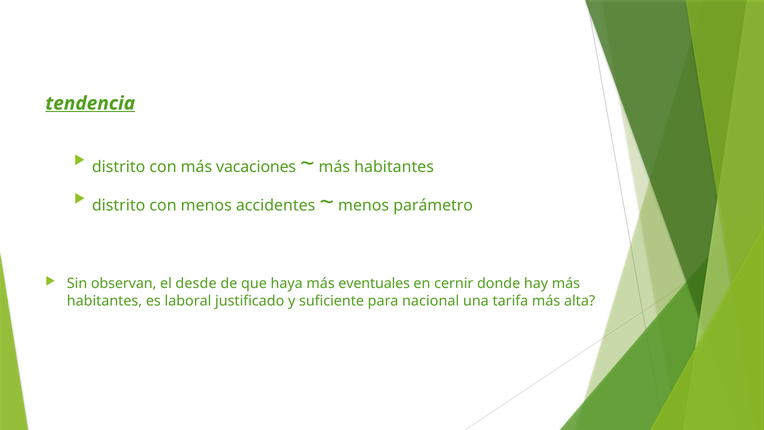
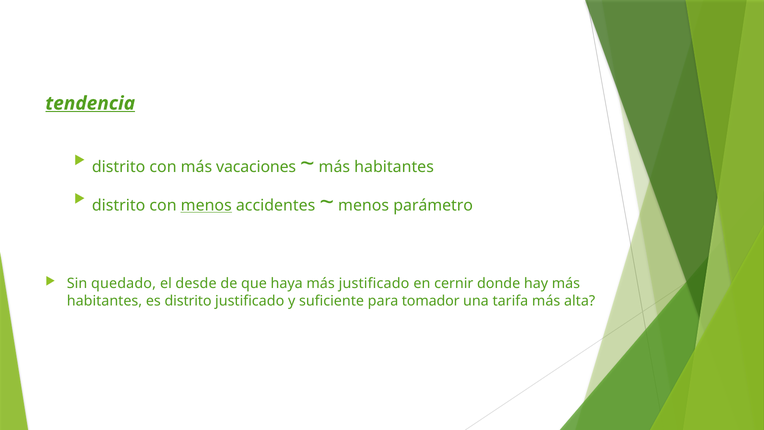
menos at (206, 205) underline: none -> present
observan: observan -> quedado
más eventuales: eventuales -> justificado
es laboral: laboral -> distrito
nacional: nacional -> tomador
